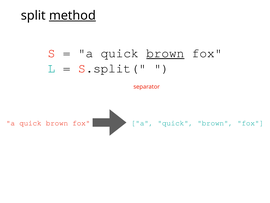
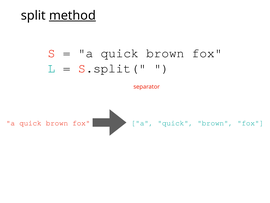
brown at (165, 53) underline: present -> none
